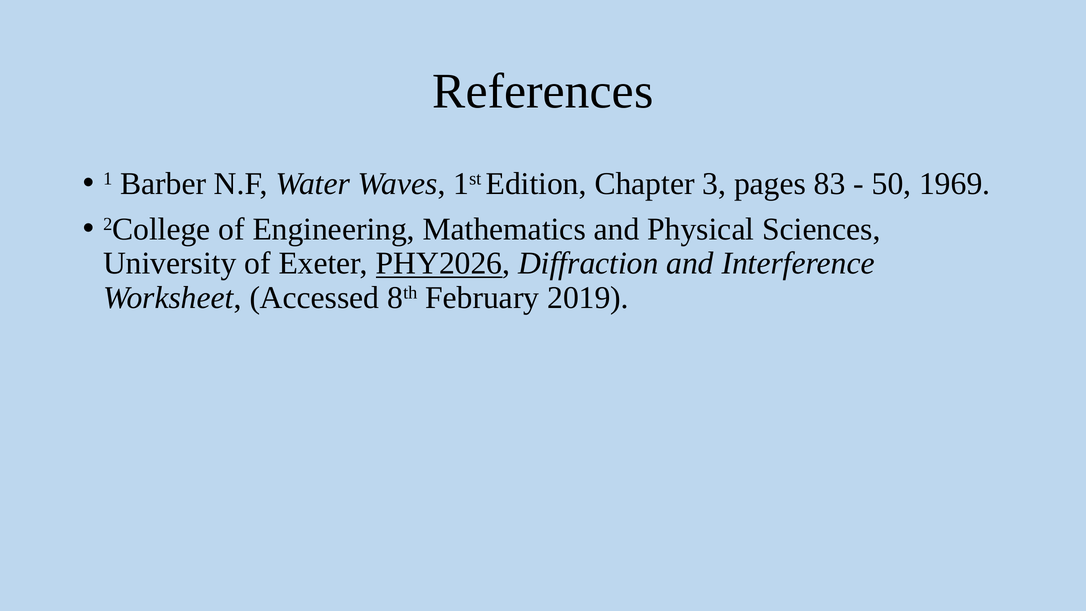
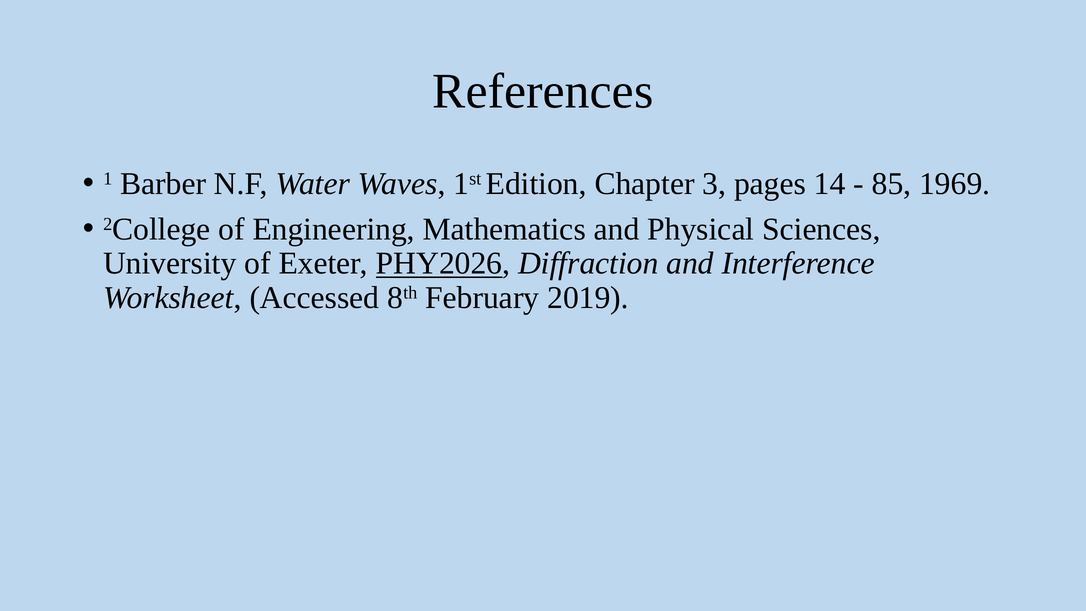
83: 83 -> 14
50: 50 -> 85
